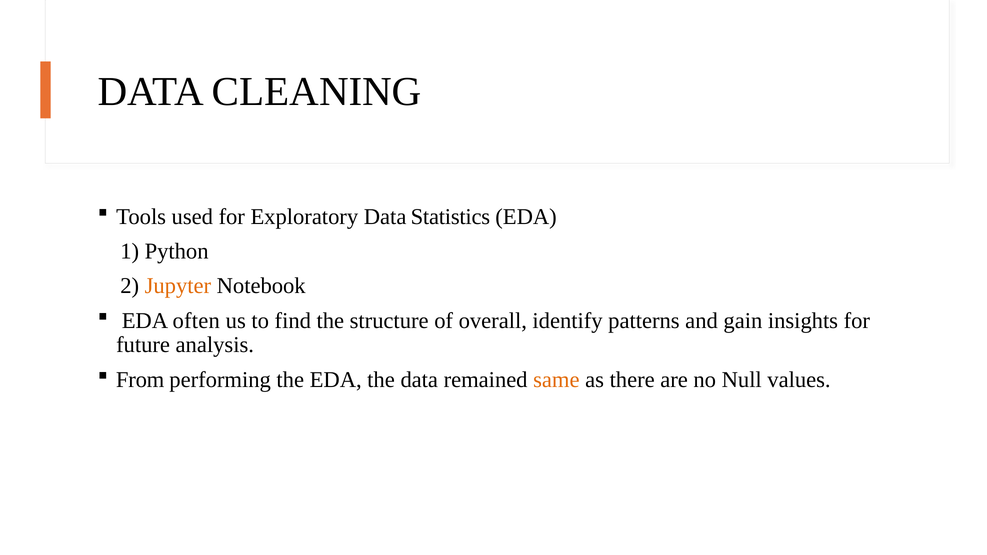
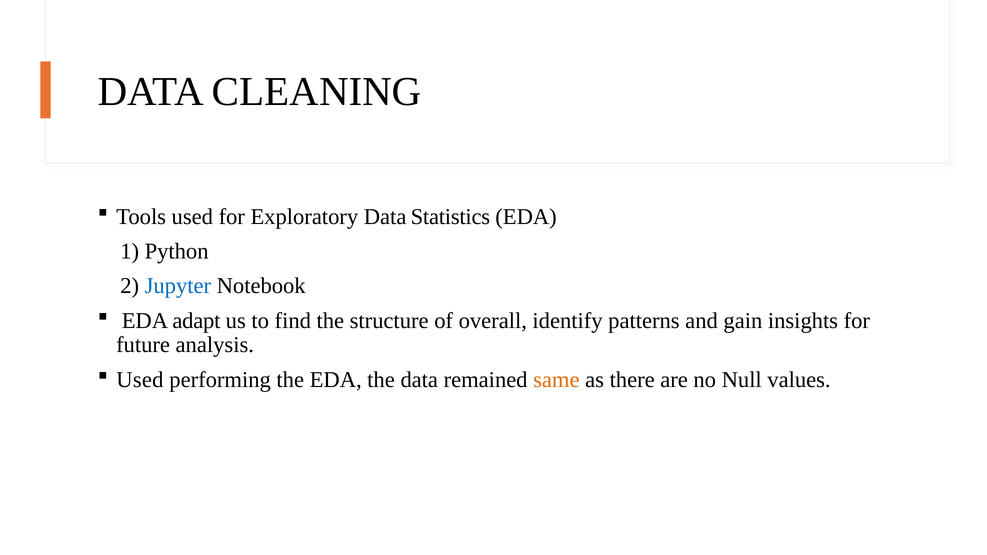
Jupyter colour: orange -> blue
often: often -> adapt
From at (140, 380): From -> Used
